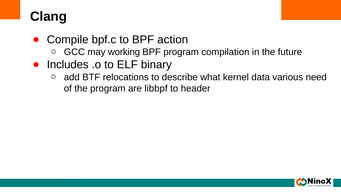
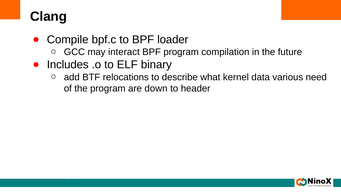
action: action -> loader
working: working -> interact
libbpf: libbpf -> down
